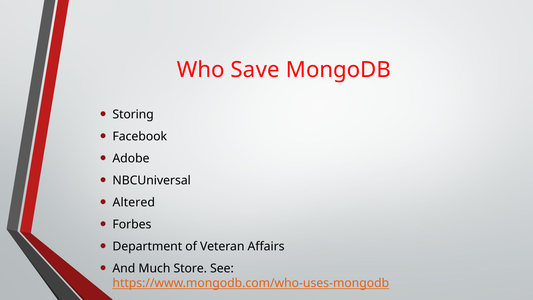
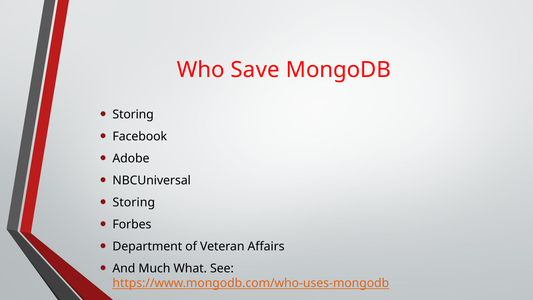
Altered at (134, 202): Altered -> Storing
Store: Store -> What
